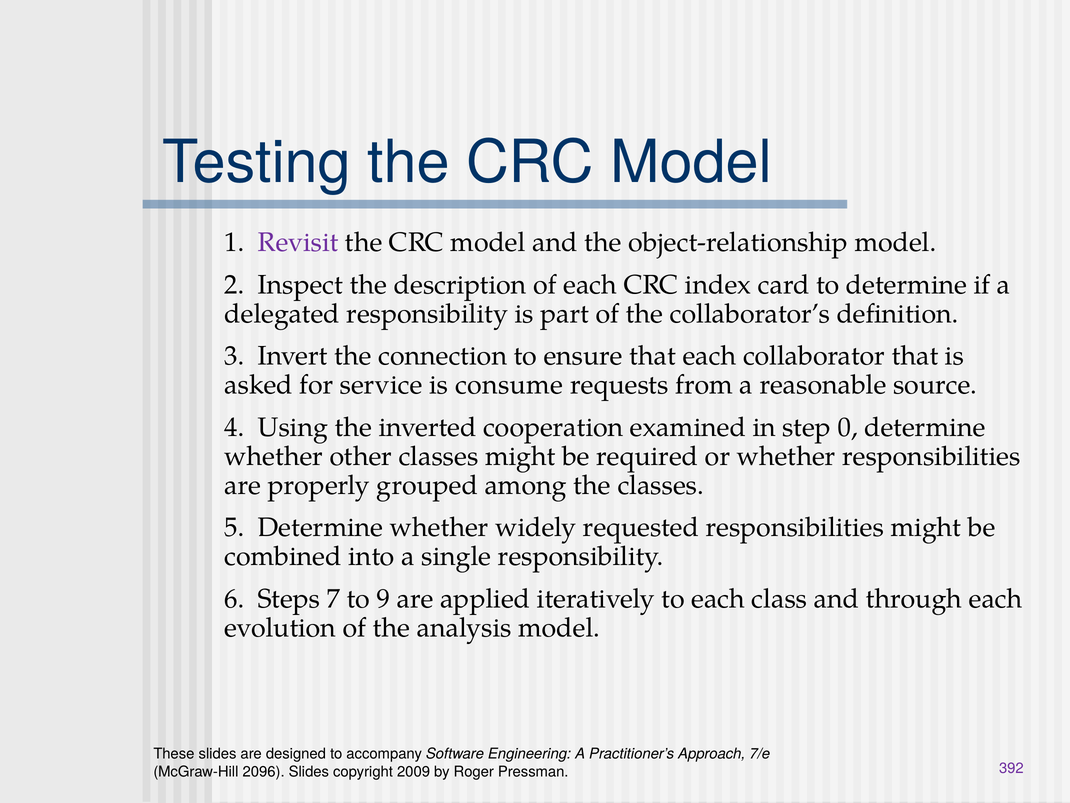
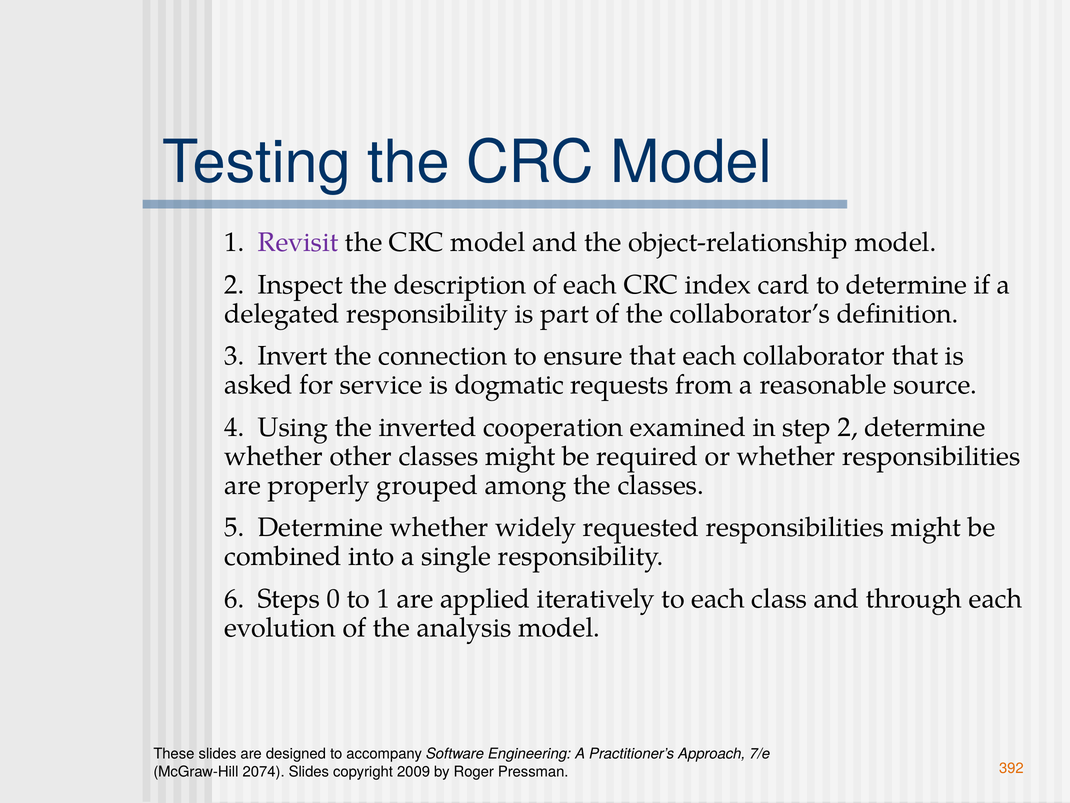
consume: consume -> dogmatic
step 0: 0 -> 2
7: 7 -> 0
to 9: 9 -> 1
2096: 2096 -> 2074
392 colour: purple -> orange
